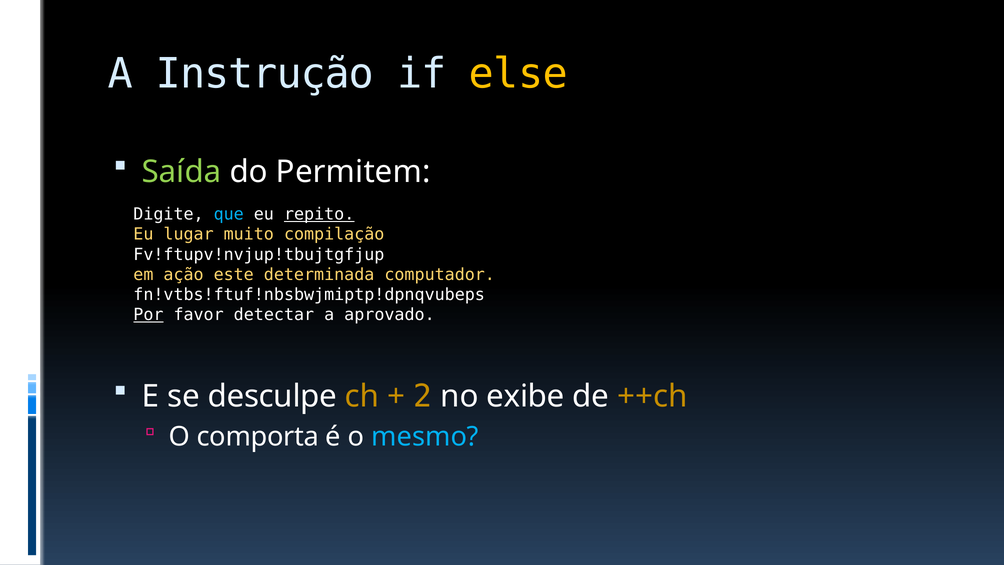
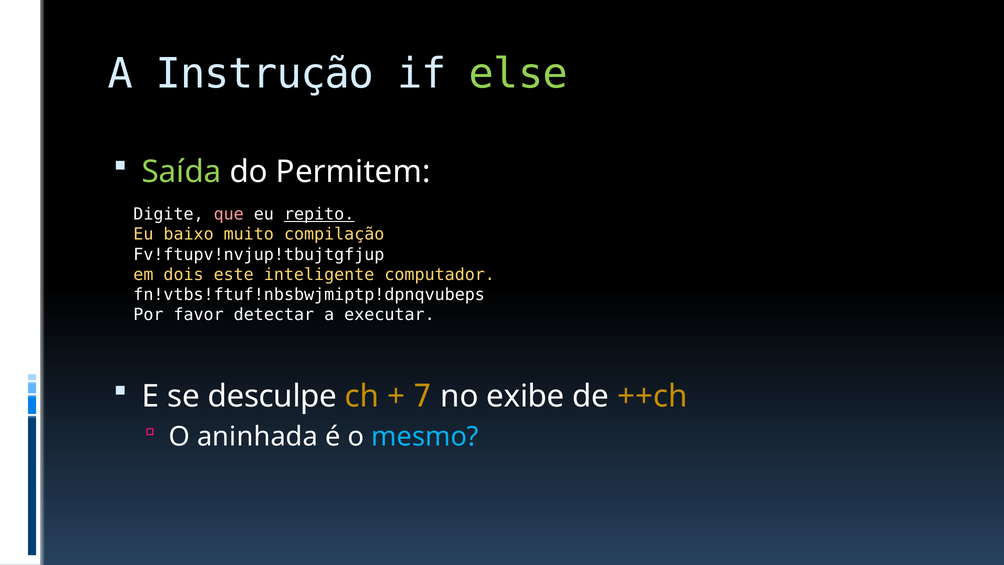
else colour: yellow -> light green
que colour: light blue -> pink
lugar: lugar -> baixo
ação: ação -> dois
determinada: determinada -> inteligente
Por underline: present -> none
aprovado: aprovado -> executar
2: 2 -> 7
comporta: comporta -> aninhada
